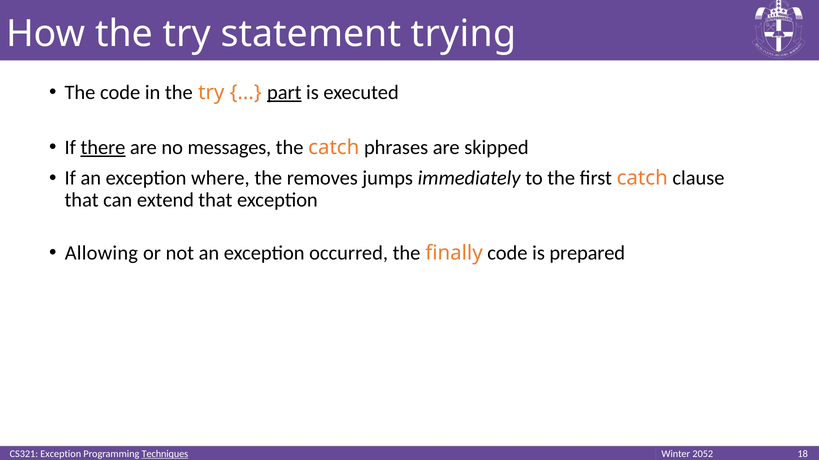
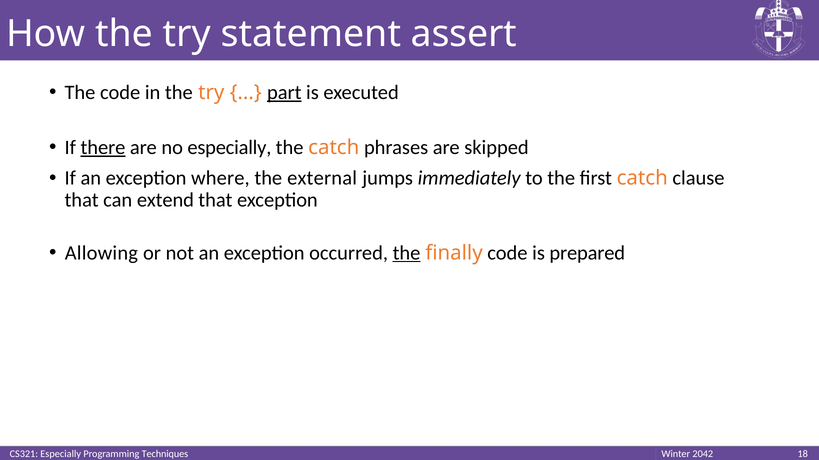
trying: trying -> assert
no messages: messages -> especially
removes: removes -> external
the at (407, 253) underline: none -> present
CS321 Exception: Exception -> Especially
Techniques underline: present -> none
2052: 2052 -> 2042
